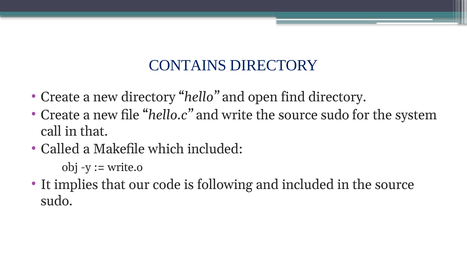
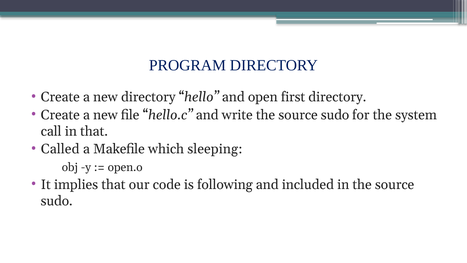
CONTAINS: CONTAINS -> PROGRAM
find: find -> first
which included: included -> sleeping
write.o: write.o -> open.o
